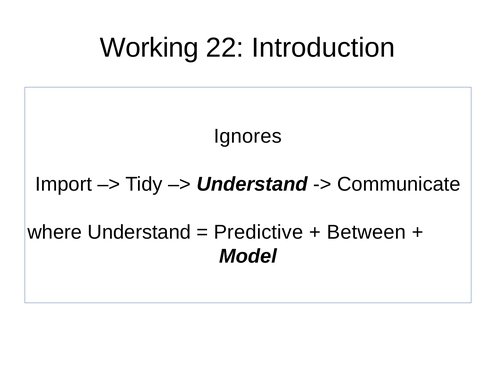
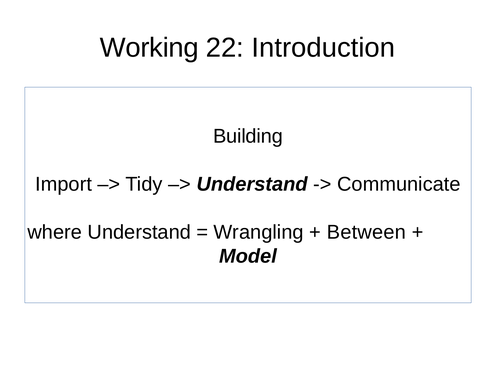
Ignores: Ignores -> Building
Predictive: Predictive -> Wrangling
